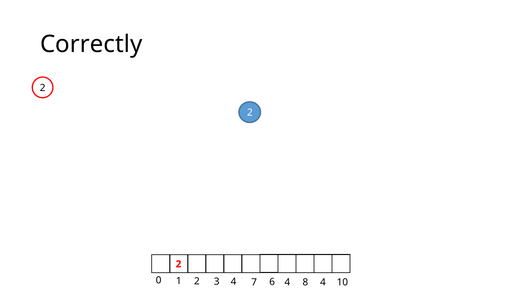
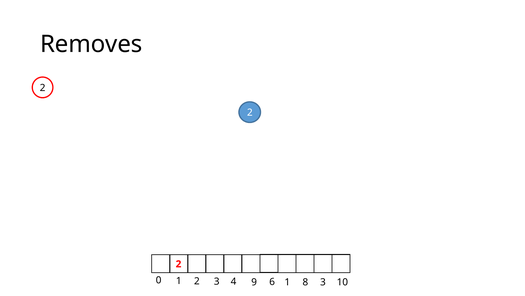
Correctly: Correctly -> Removes
7: 7 -> 9
6 4: 4 -> 1
8 4: 4 -> 3
